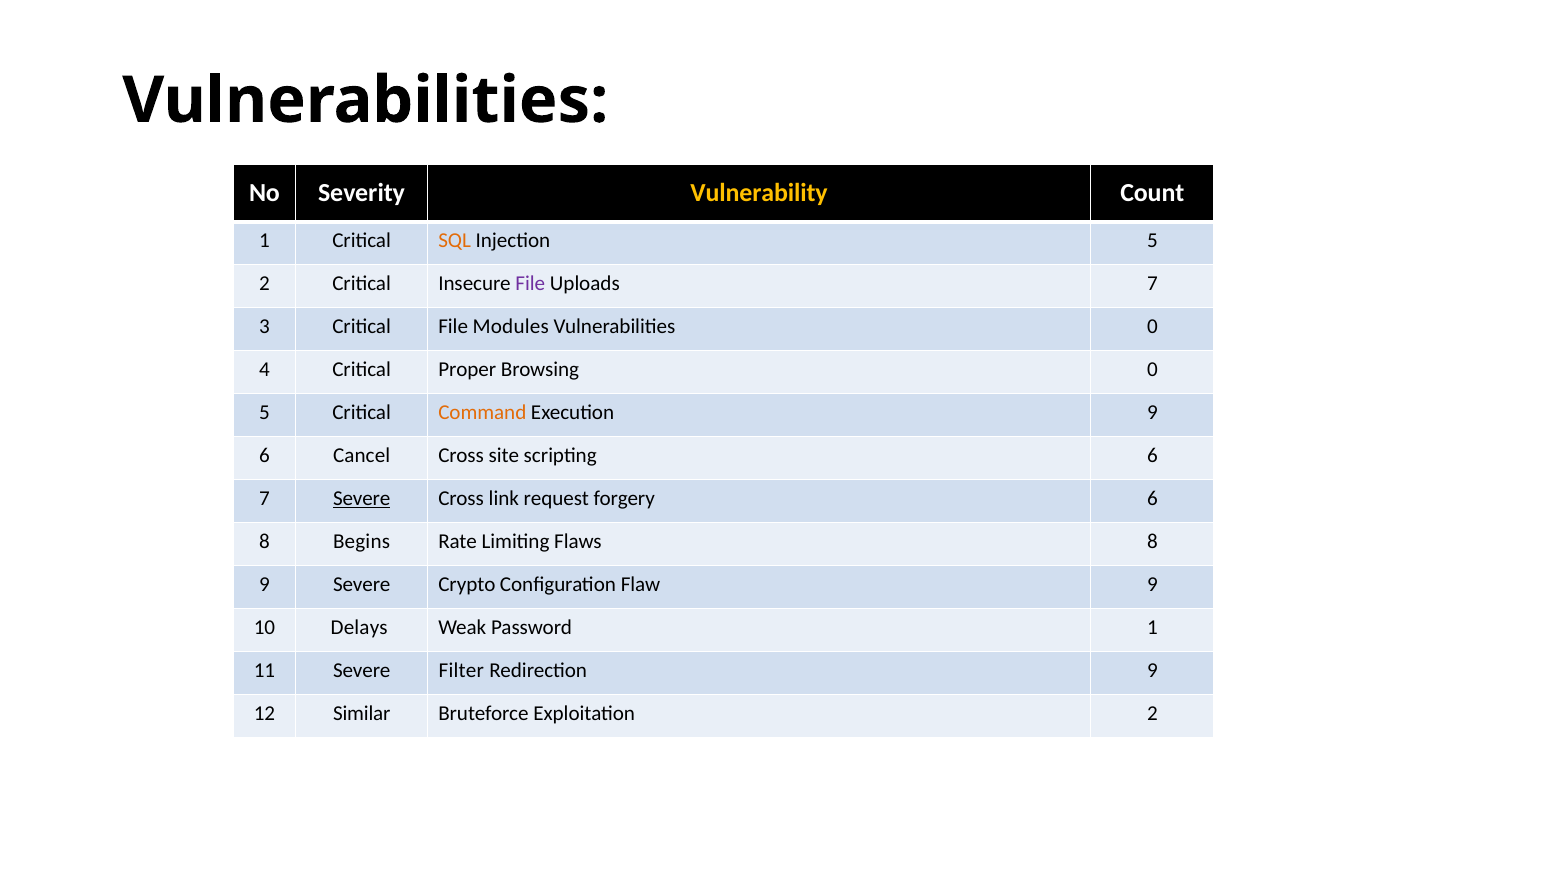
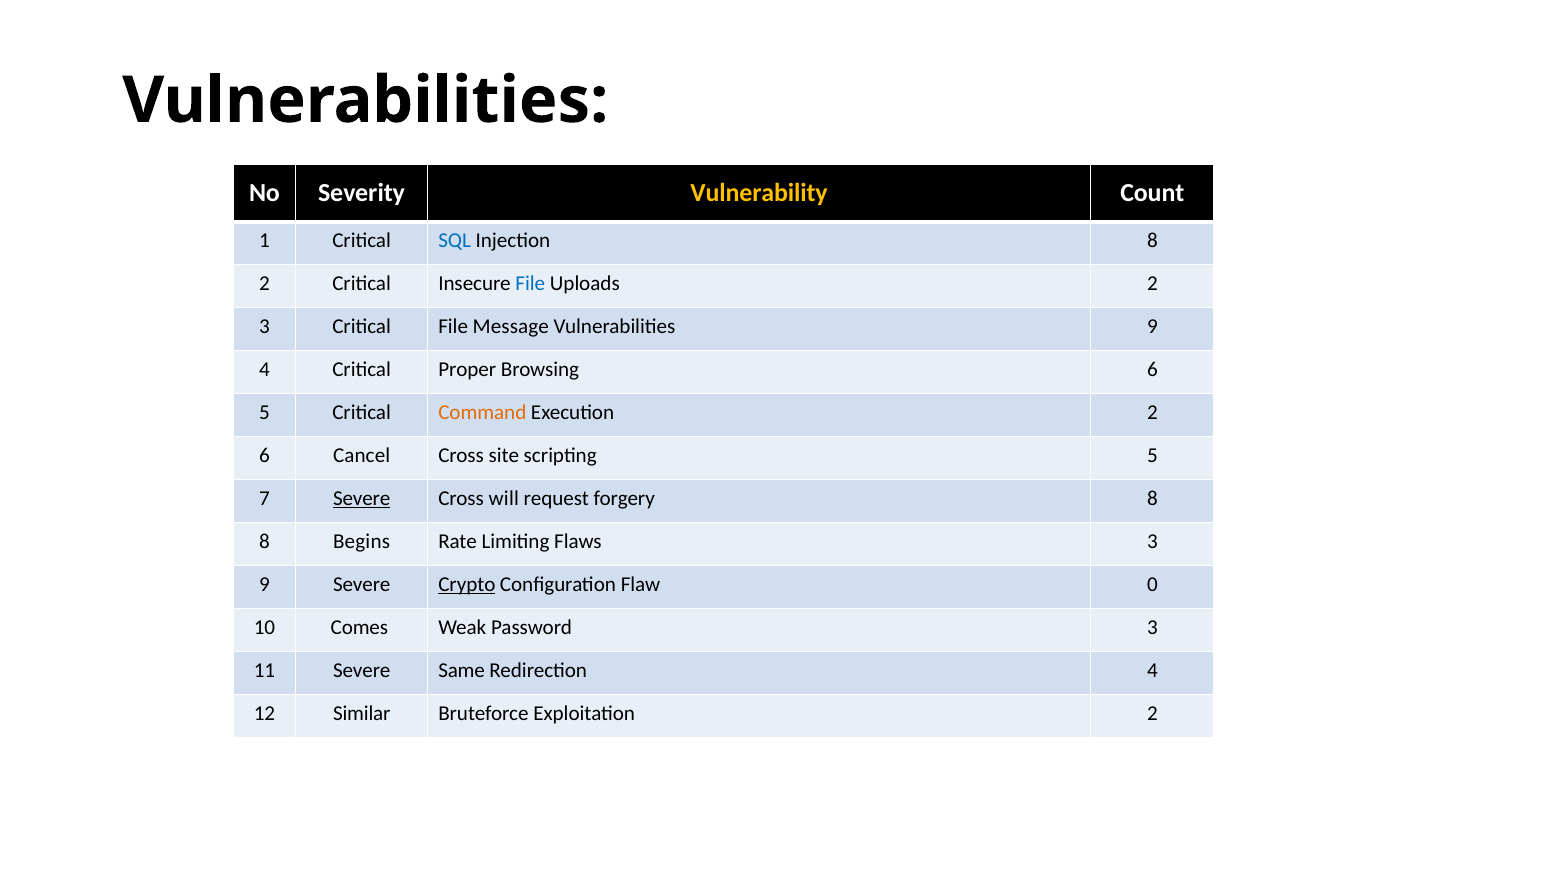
SQL colour: orange -> blue
Injection 5: 5 -> 8
File at (530, 283) colour: purple -> blue
Uploads 7: 7 -> 2
Modules: Modules -> Message
Vulnerabilities 0: 0 -> 9
Browsing 0: 0 -> 6
Execution 9: 9 -> 2
scripting 6: 6 -> 5
link: link -> will
forgery 6: 6 -> 8
Flaws 8: 8 -> 3
Crypto underline: none -> present
Flaw 9: 9 -> 0
Delays: Delays -> Comes
Password 1: 1 -> 3
Filter: Filter -> Same
Redirection 9: 9 -> 4
